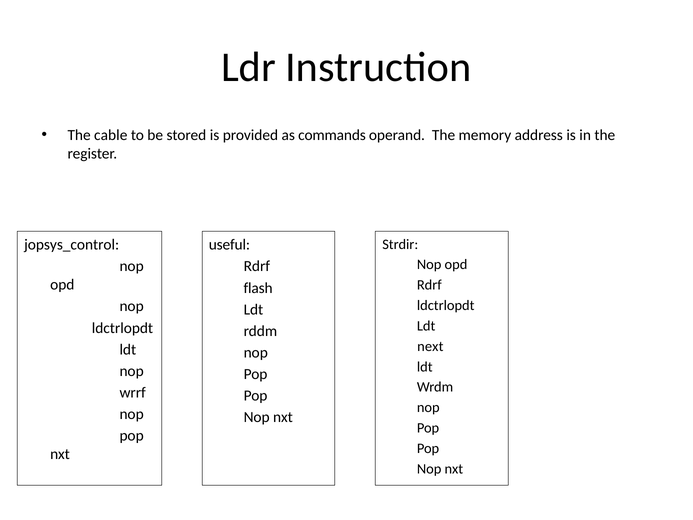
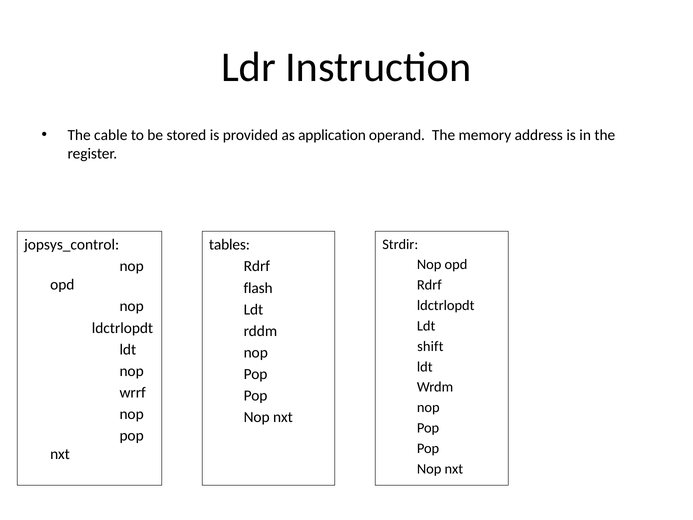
commands: commands -> application
useful: useful -> tables
next: next -> shift
